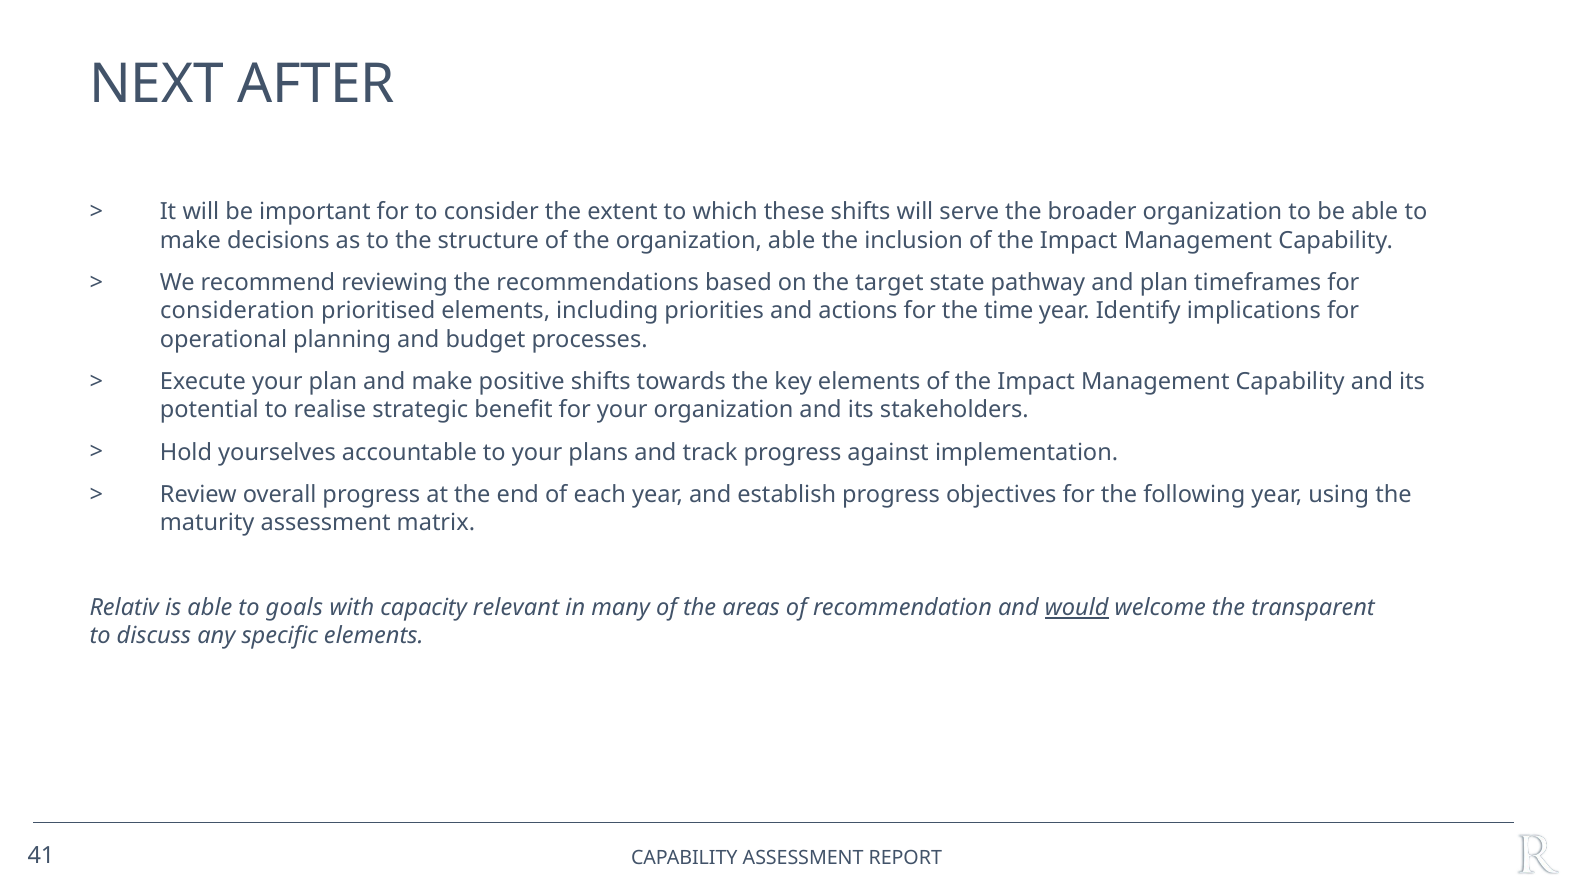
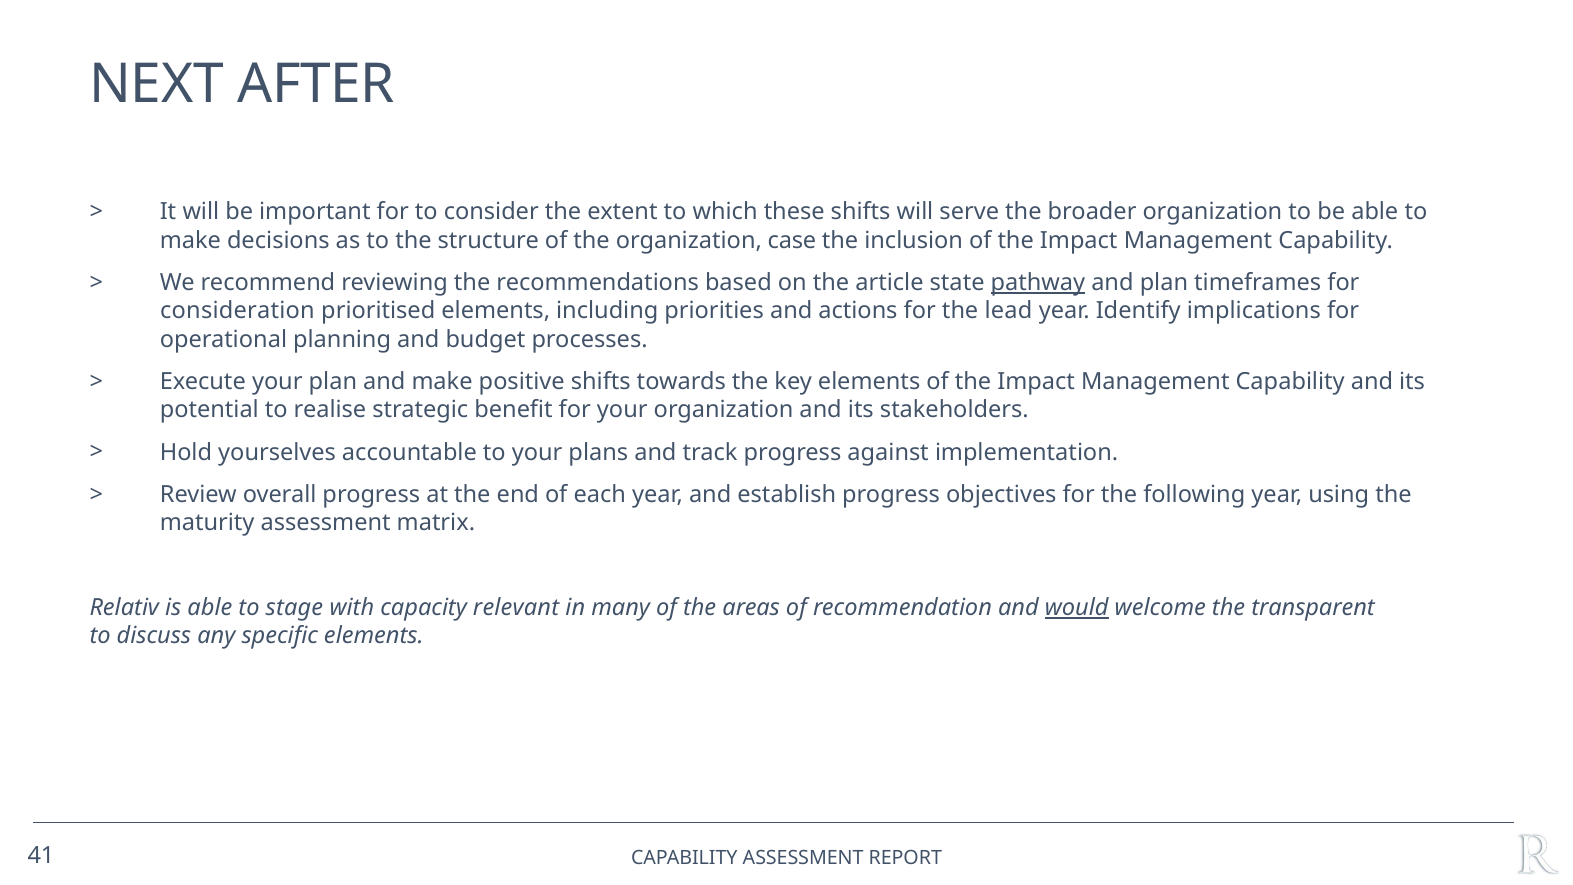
organization able: able -> case
target: target -> article
pathway underline: none -> present
time: time -> lead
goals: goals -> stage
